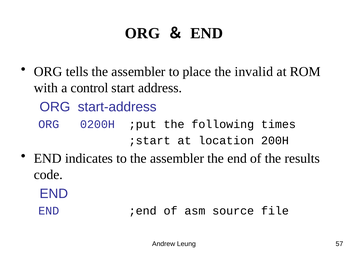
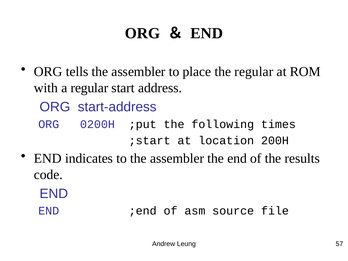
the invalid: invalid -> regular
a control: control -> regular
